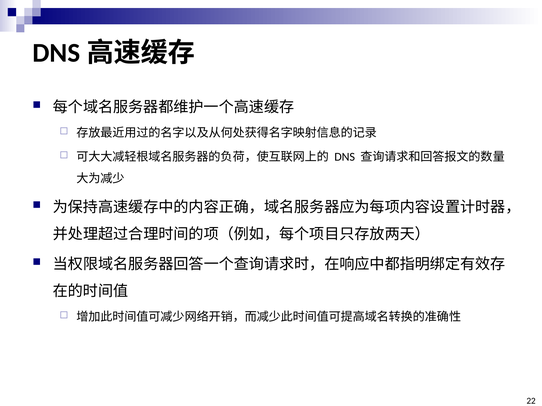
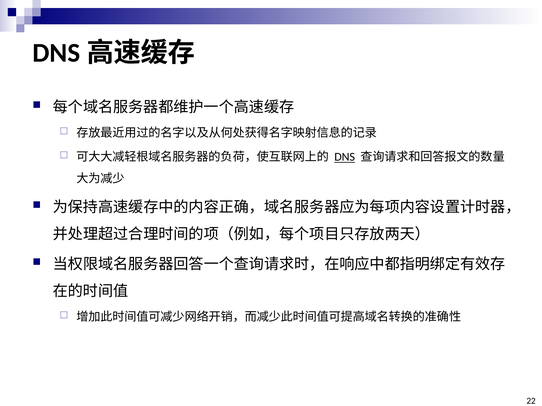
DNS underline: none -> present
